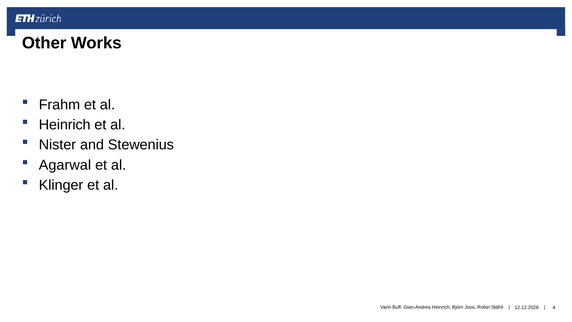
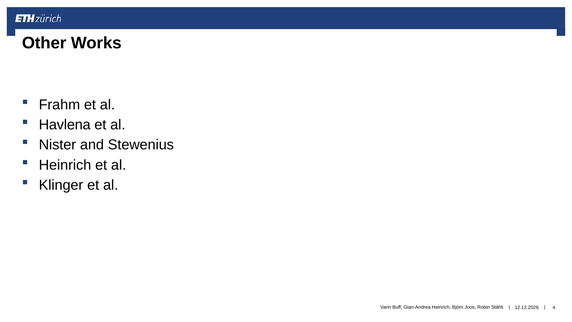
Heinrich at (65, 125): Heinrich -> Havlena
Agarwal at (65, 165): Agarwal -> Heinrich
